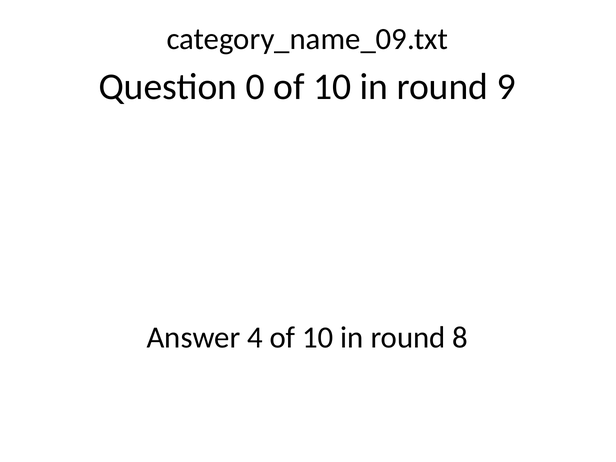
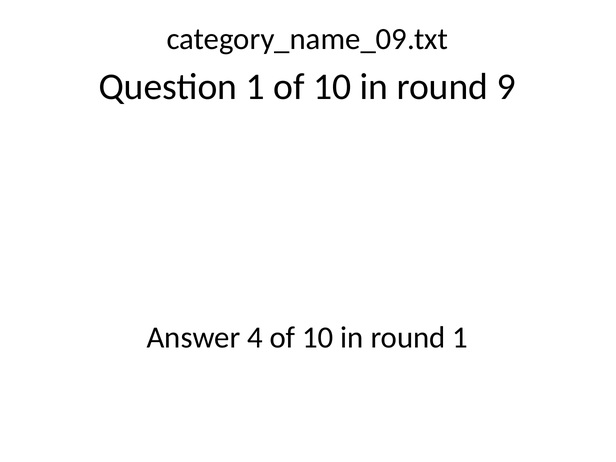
Question 0: 0 -> 1
round 8: 8 -> 1
